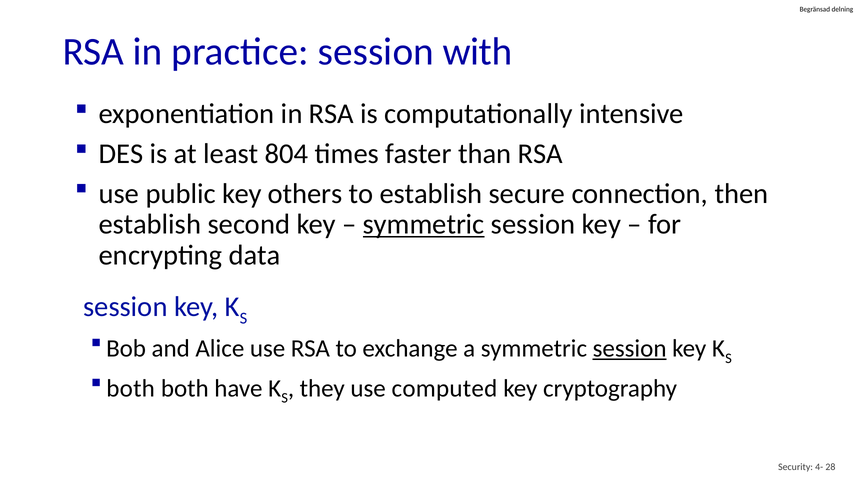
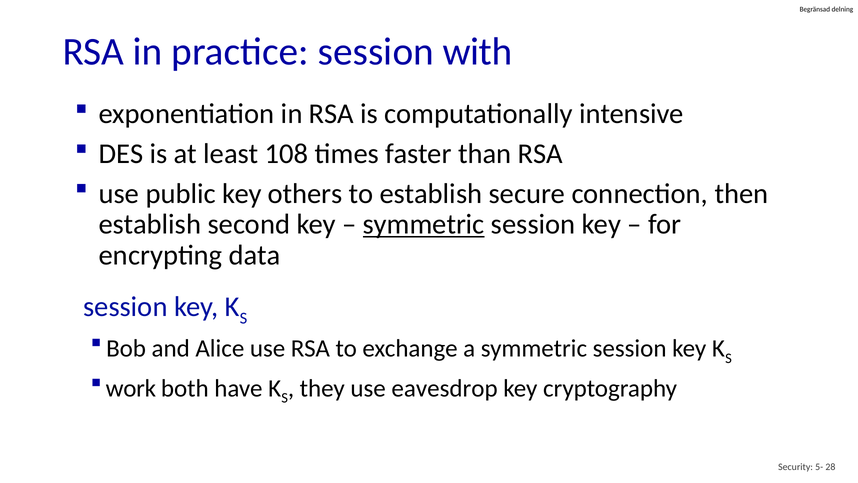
804: 804 -> 108
session at (630, 348) underline: present -> none
both at (131, 388): both -> work
computed: computed -> eavesdrop
4-: 4- -> 5-
